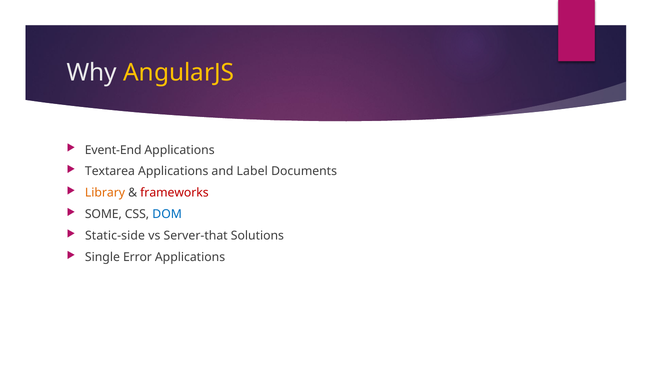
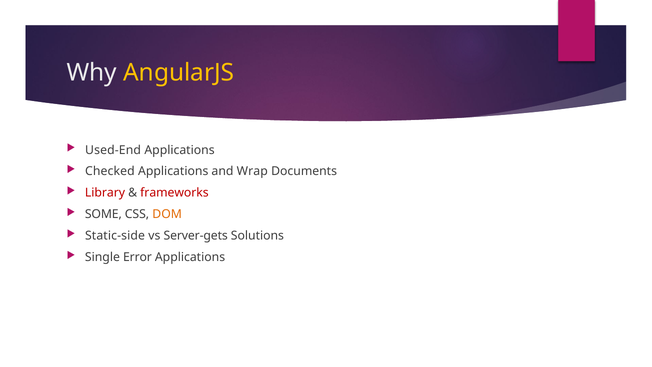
Event-End: Event-End -> Used-End
Textarea: Textarea -> Checked
Label: Label -> Wrap
Library colour: orange -> red
DOM colour: blue -> orange
Server-that: Server-that -> Server-gets
